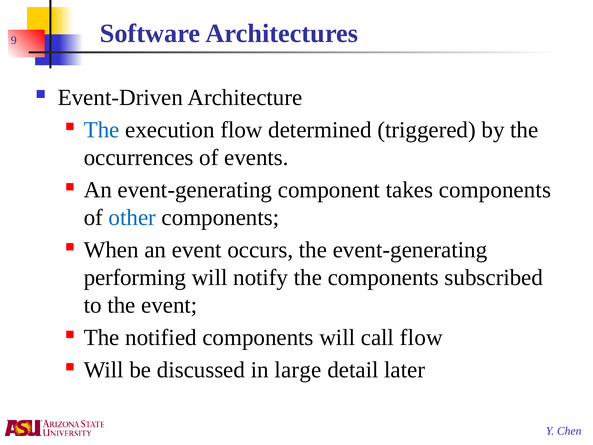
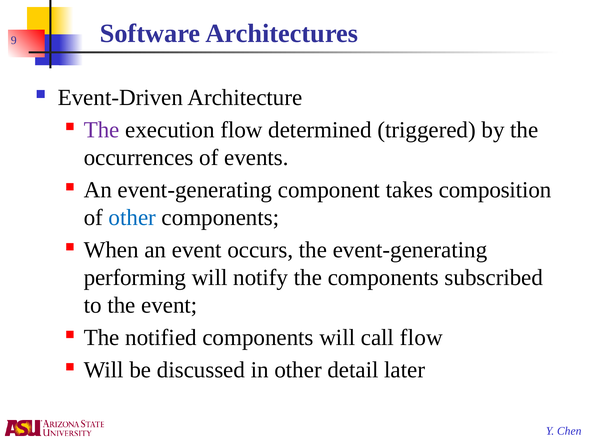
The at (102, 130) colour: blue -> purple
takes components: components -> composition
in large: large -> other
